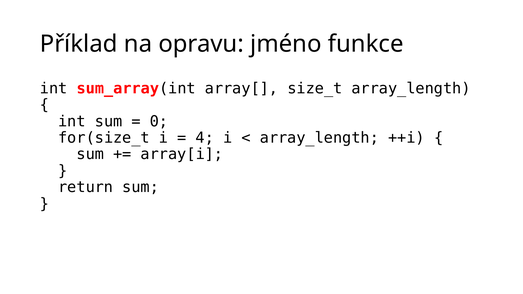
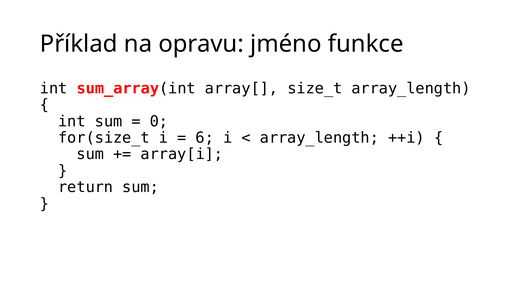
4: 4 -> 6
